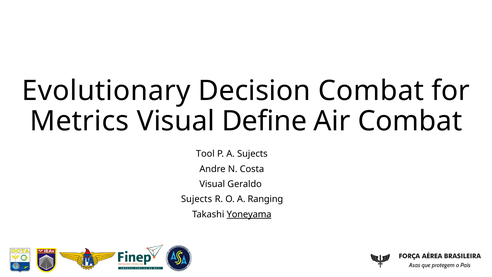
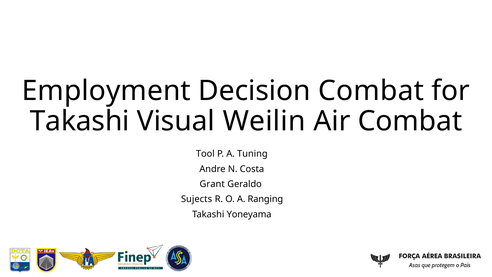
Evolutionary: Evolutionary -> Employment
Metrics at (79, 121): Metrics -> Takashi
Define: Define -> Weilin
A Sujects: Sujects -> Tuning
Visual at (212, 184): Visual -> Grant
Yoneyama underline: present -> none
